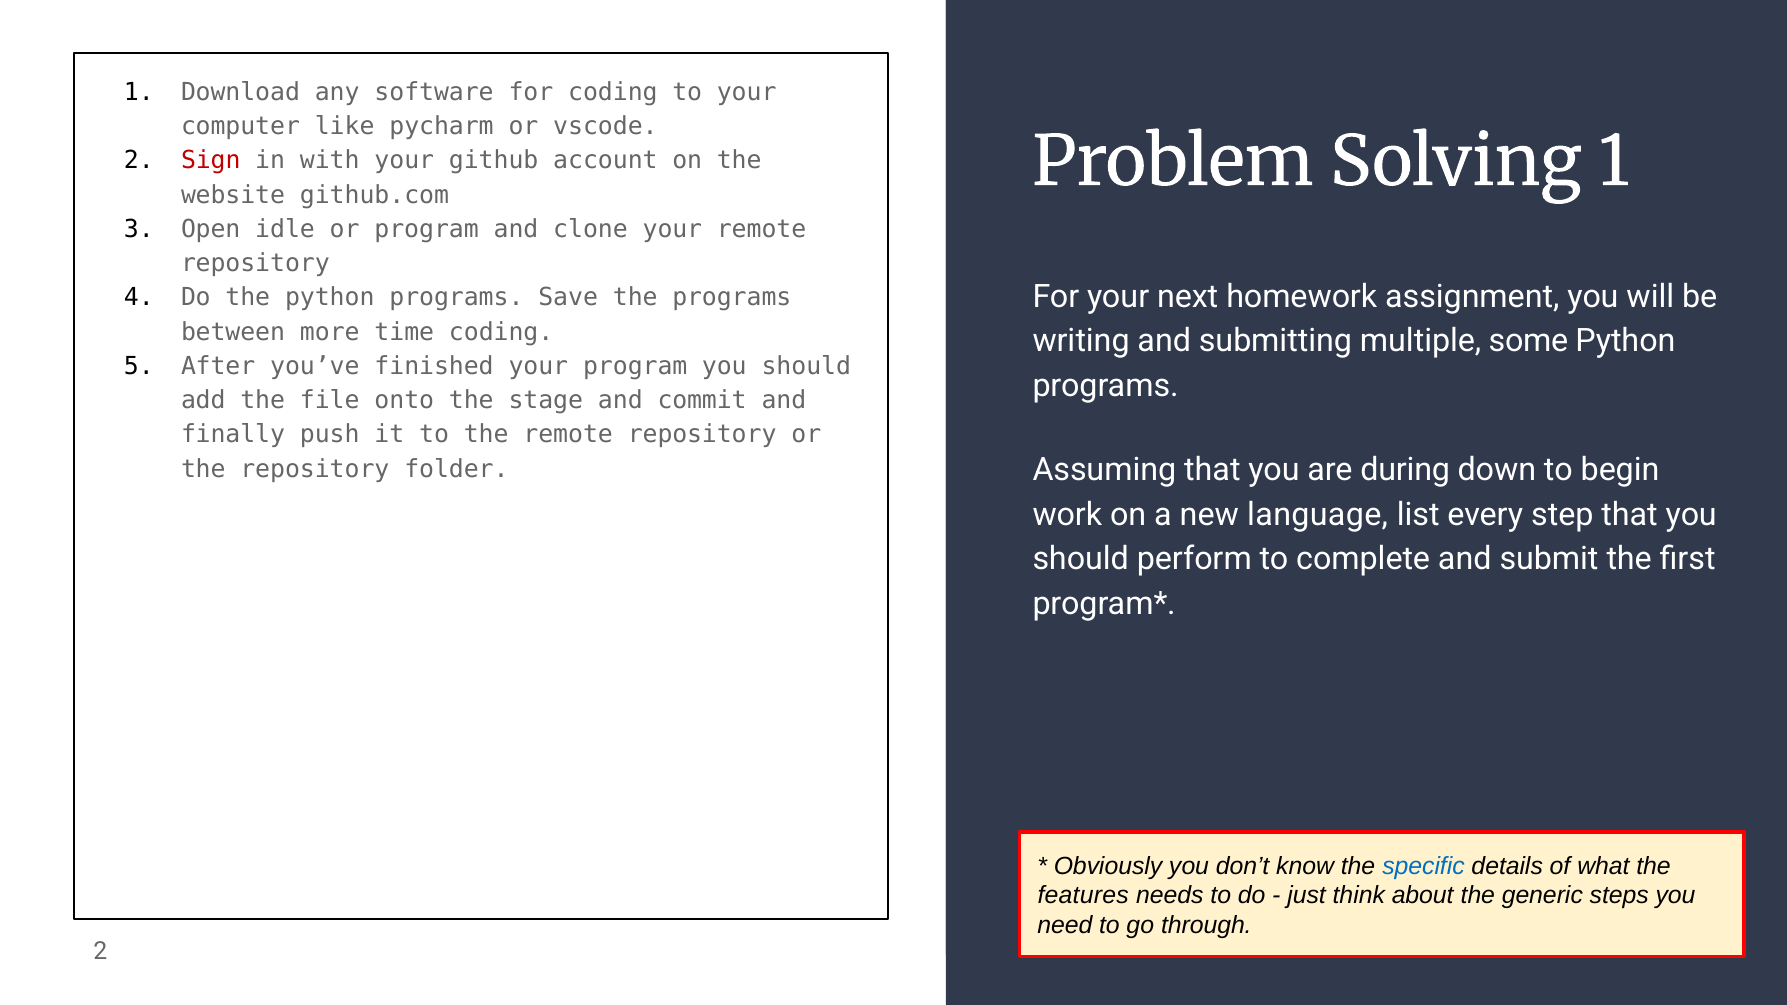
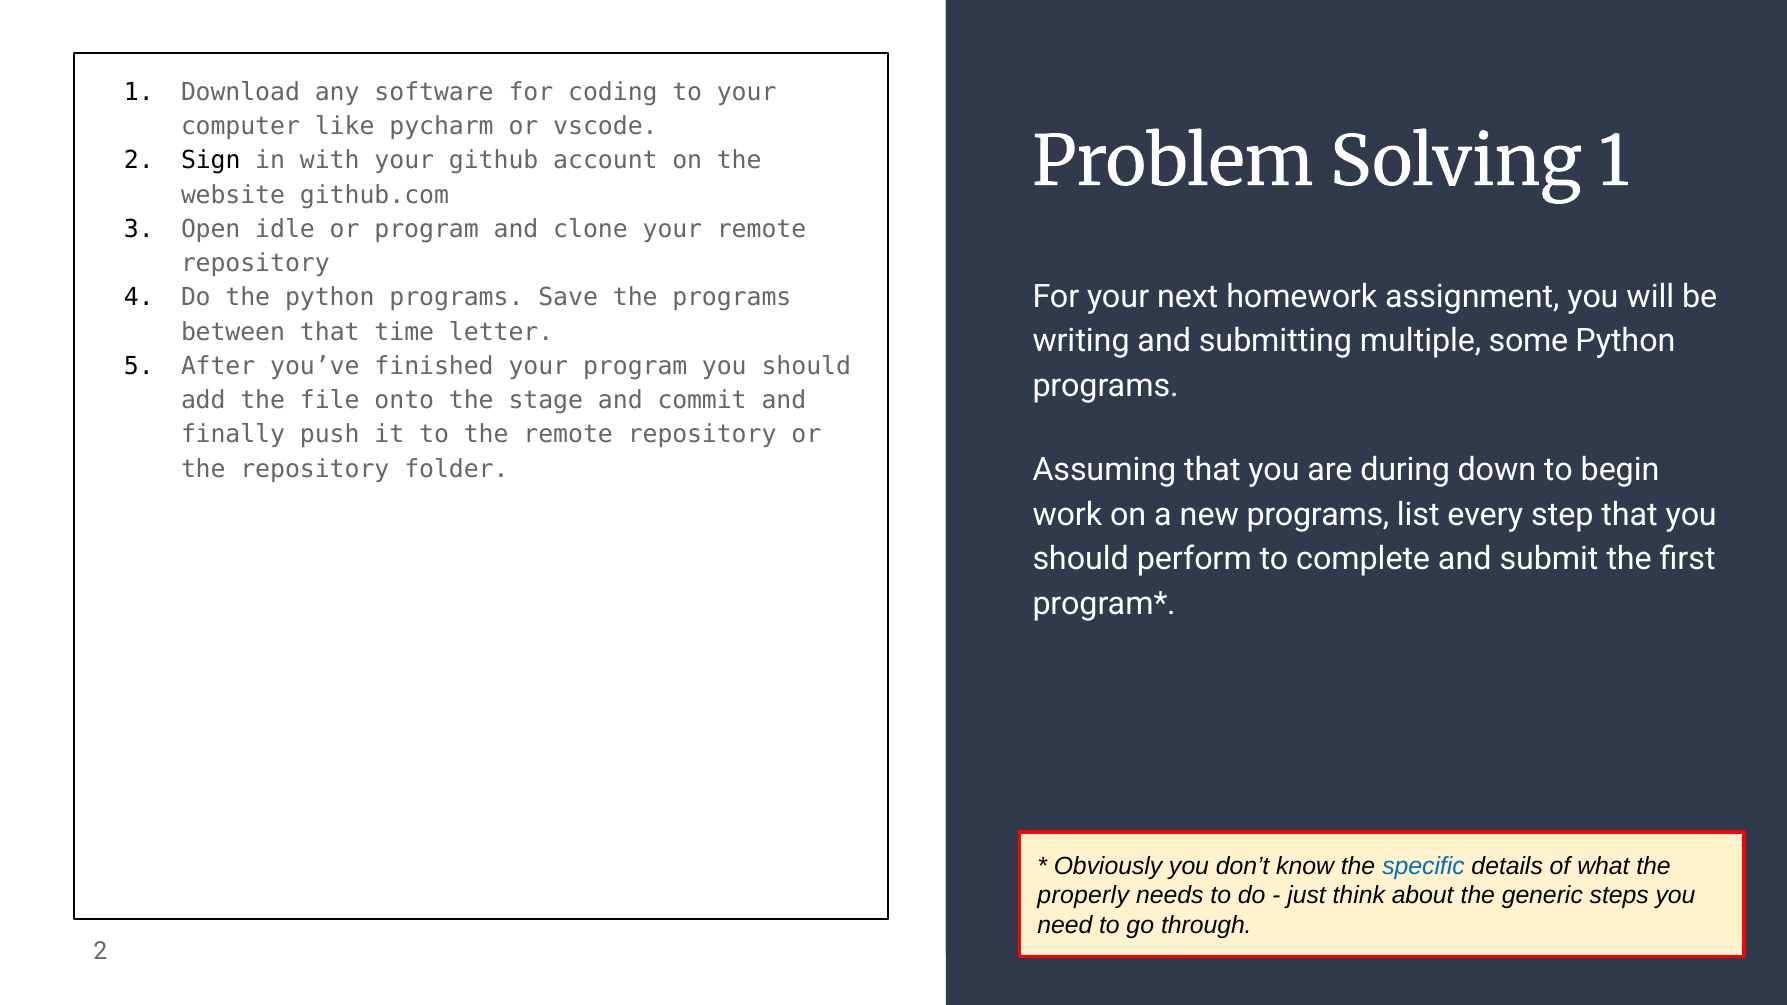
Sign colour: red -> black
between more: more -> that
time coding: coding -> letter
new language: language -> programs
features: features -> properly
